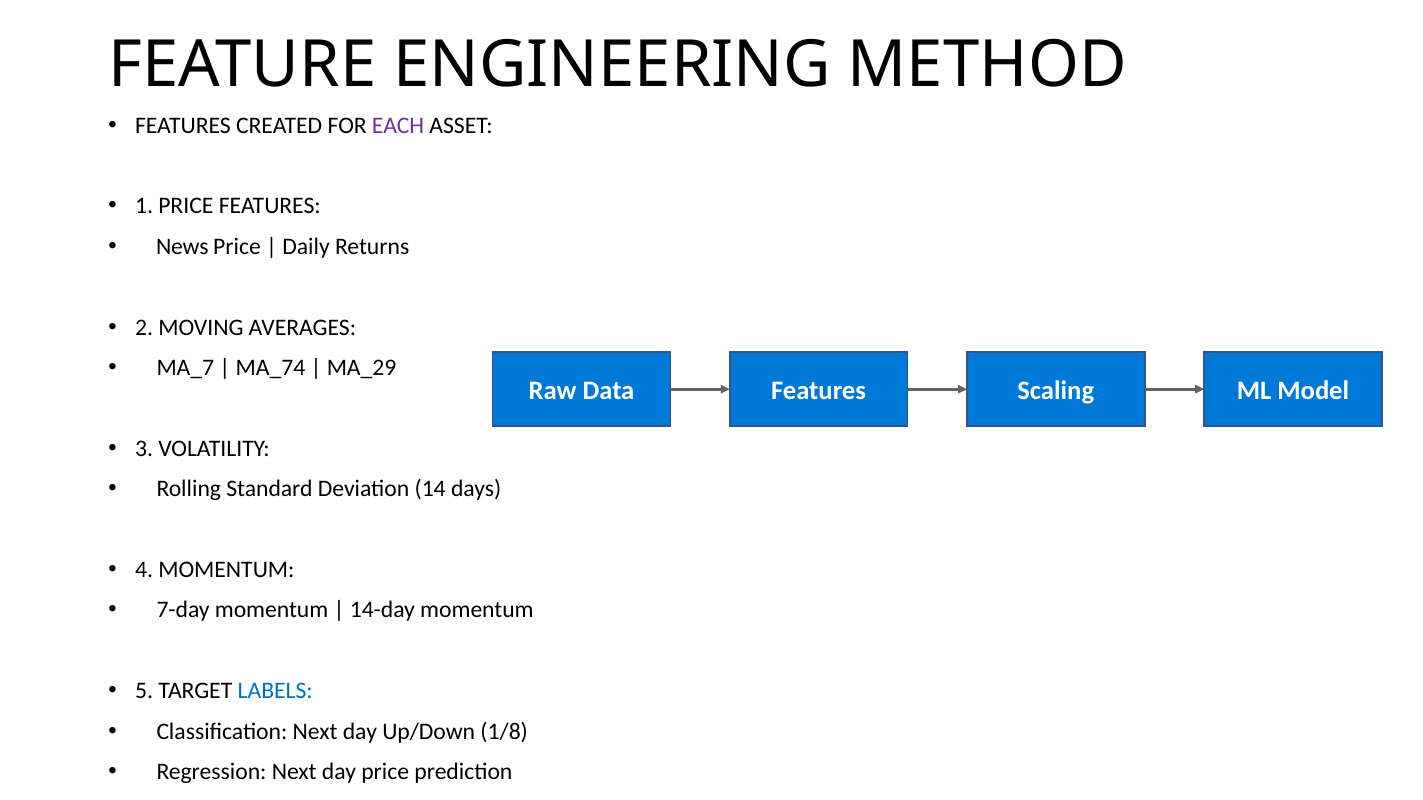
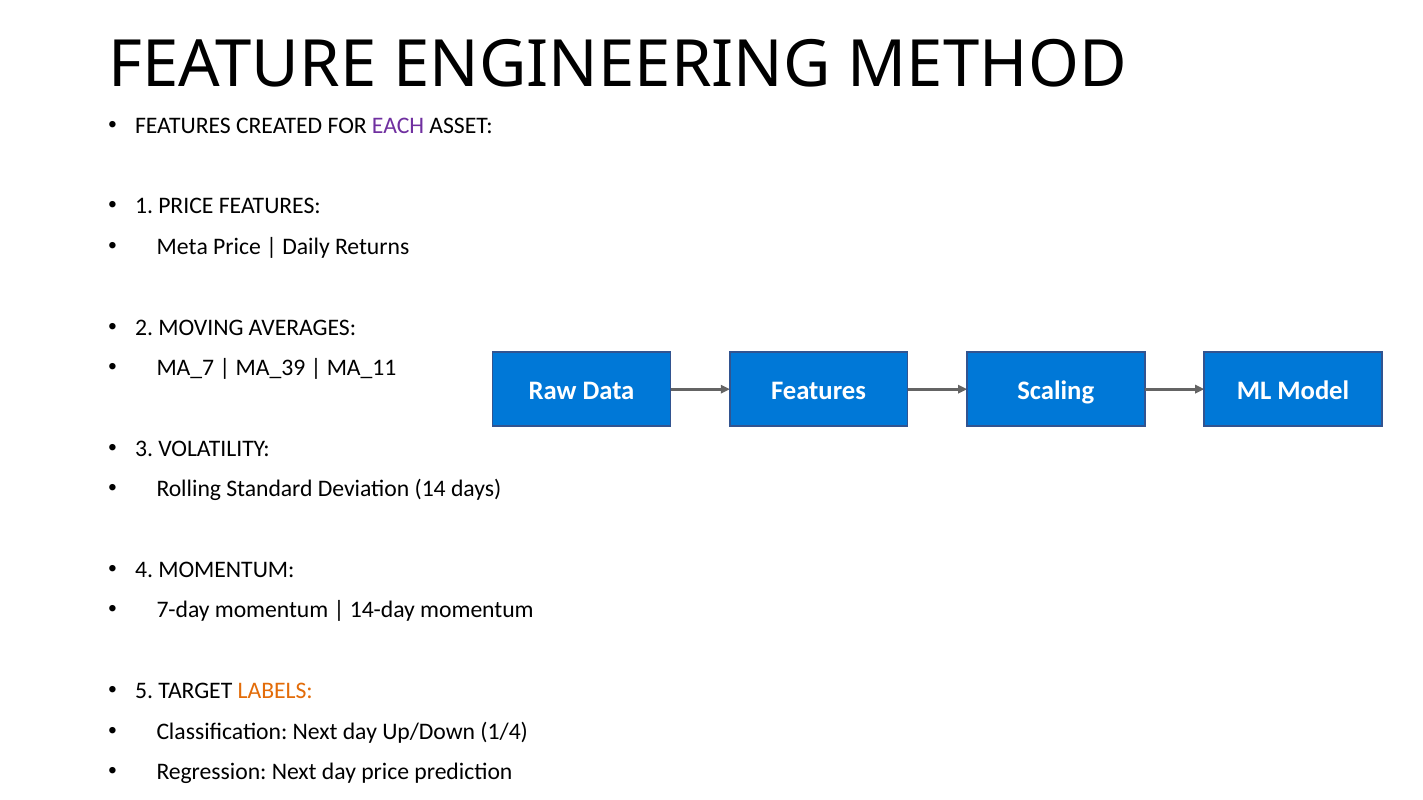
News: News -> Meta
MA_74: MA_74 -> MA_39
MA_29: MA_29 -> MA_11
LABELS colour: blue -> orange
1/8: 1/8 -> 1/4
